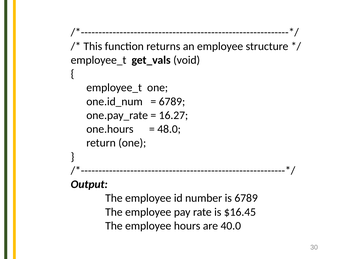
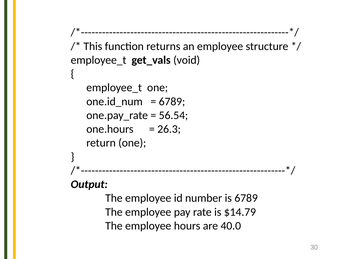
16.27: 16.27 -> 56.54
48.0: 48.0 -> 26.3
$16.45: $16.45 -> $14.79
